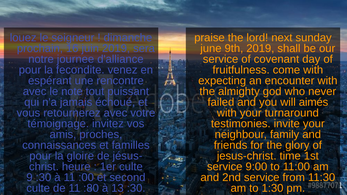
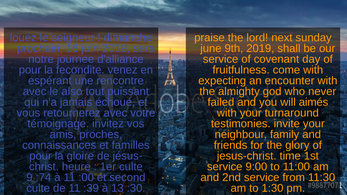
note: note -> also
9 :30: :30 -> :74
:80: :80 -> :39
